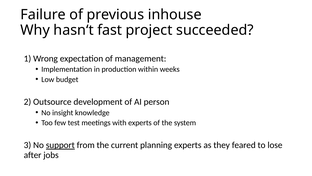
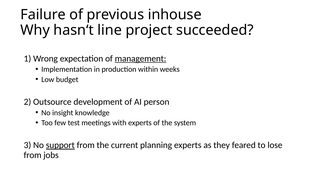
fast: fast -> line
management underline: none -> present
after at (33, 155): after -> from
